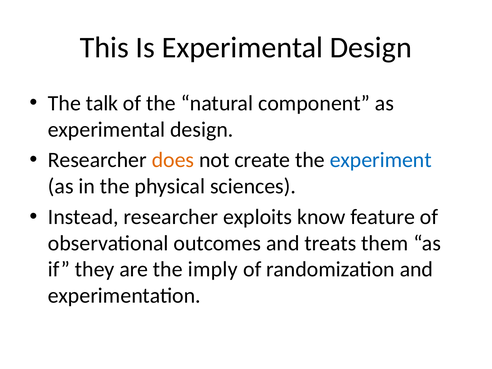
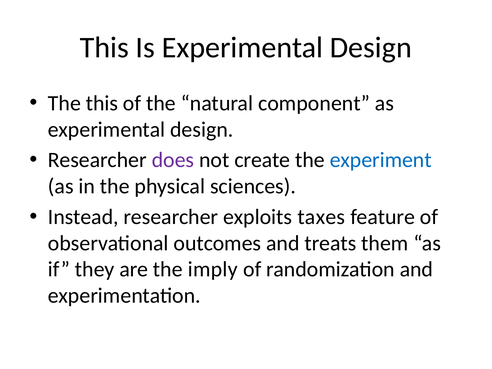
The talk: talk -> this
does colour: orange -> purple
know: know -> taxes
